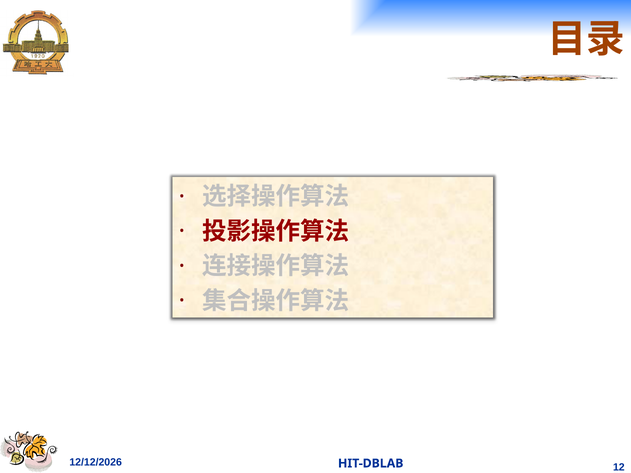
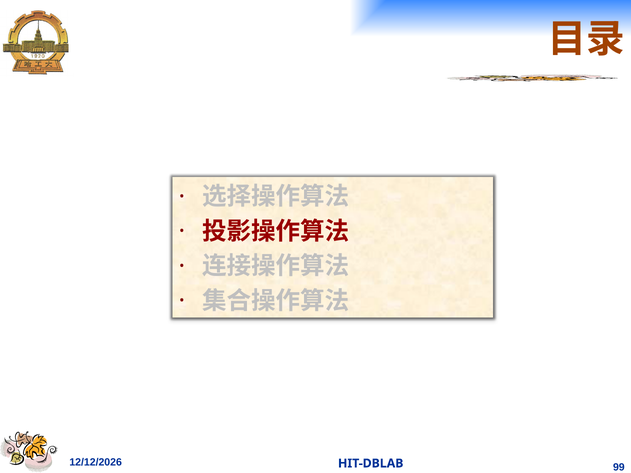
12: 12 -> 99
